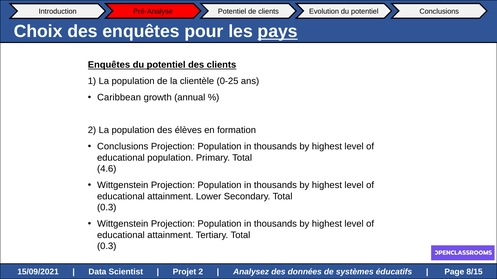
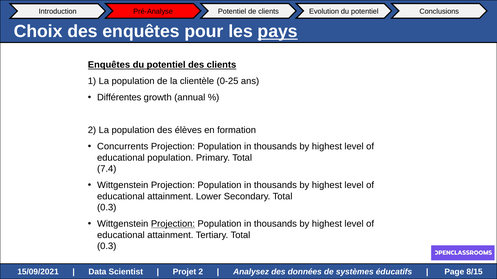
Caribbean: Caribbean -> Différentes
Conclusions at (123, 147): Conclusions -> Concurrents
4.6: 4.6 -> 7.4
Projection at (173, 224) underline: none -> present
